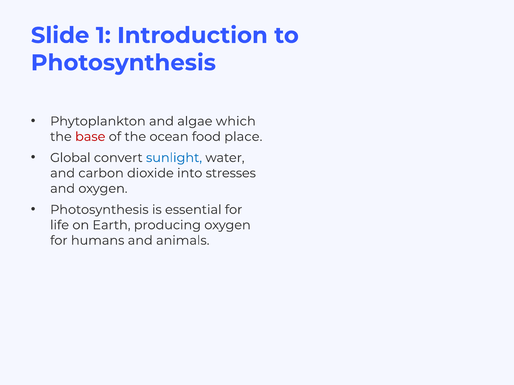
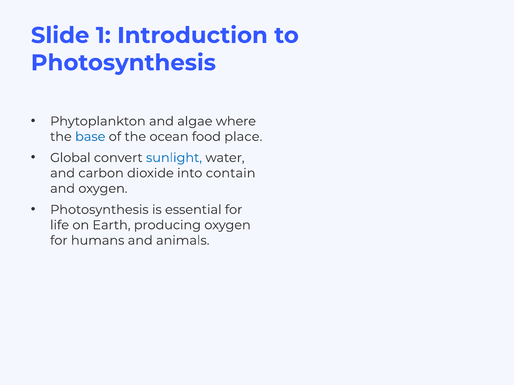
which: which -> where
base colour: red -> blue
stresses: stresses -> contain
